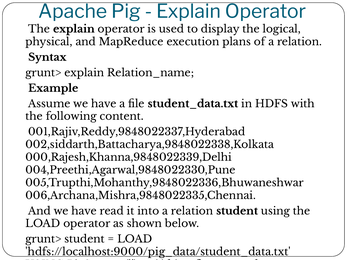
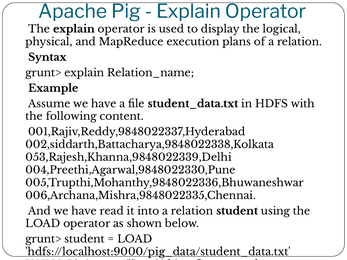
000,Rajesh,Khanna,9848022339,Delhi: 000,Rajesh,Khanna,9848022339,Delhi -> 053,Rajesh,Khanna,9848022339,Delhi
